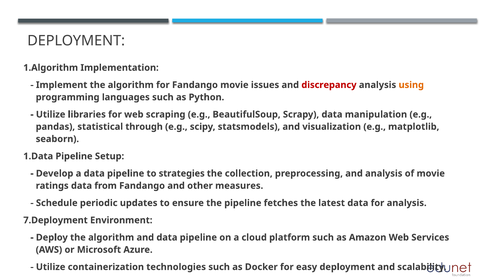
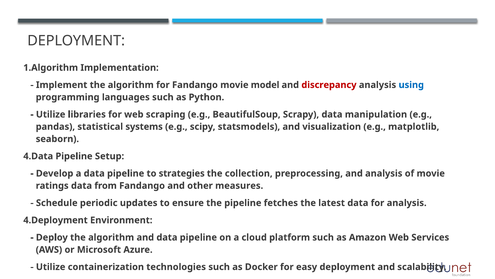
issues: issues -> model
using colour: orange -> blue
through: through -> systems
1.Data: 1.Data -> 4.Data
7.Deployment: 7.Deployment -> 4.Deployment
